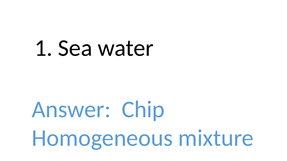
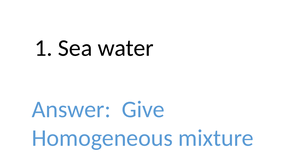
Chip: Chip -> Give
